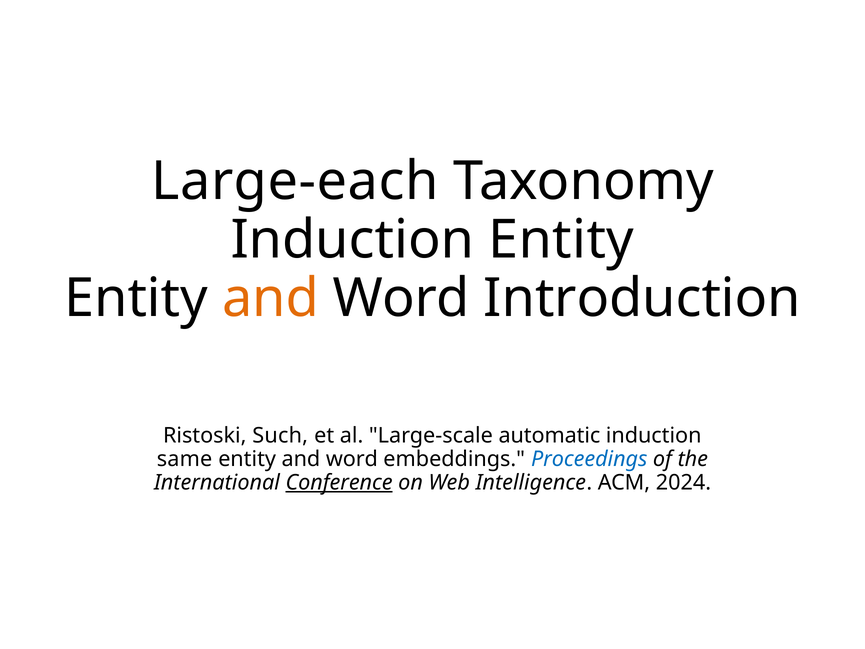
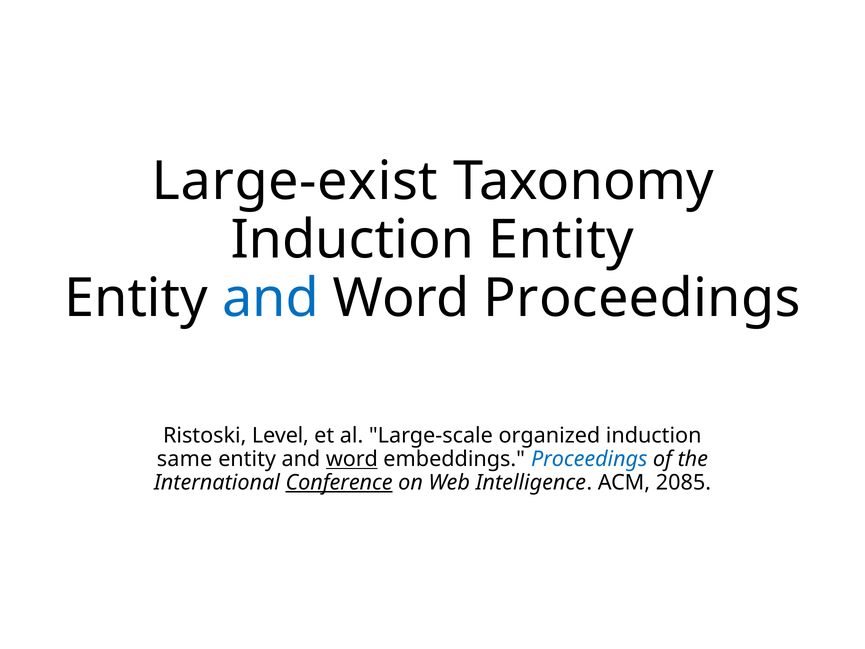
Large-each: Large-each -> Large-exist
and at (271, 298) colour: orange -> blue
Word Introduction: Introduction -> Proceedings
Such: Such -> Level
automatic: automatic -> organized
word at (352, 459) underline: none -> present
2024: 2024 -> 2085
